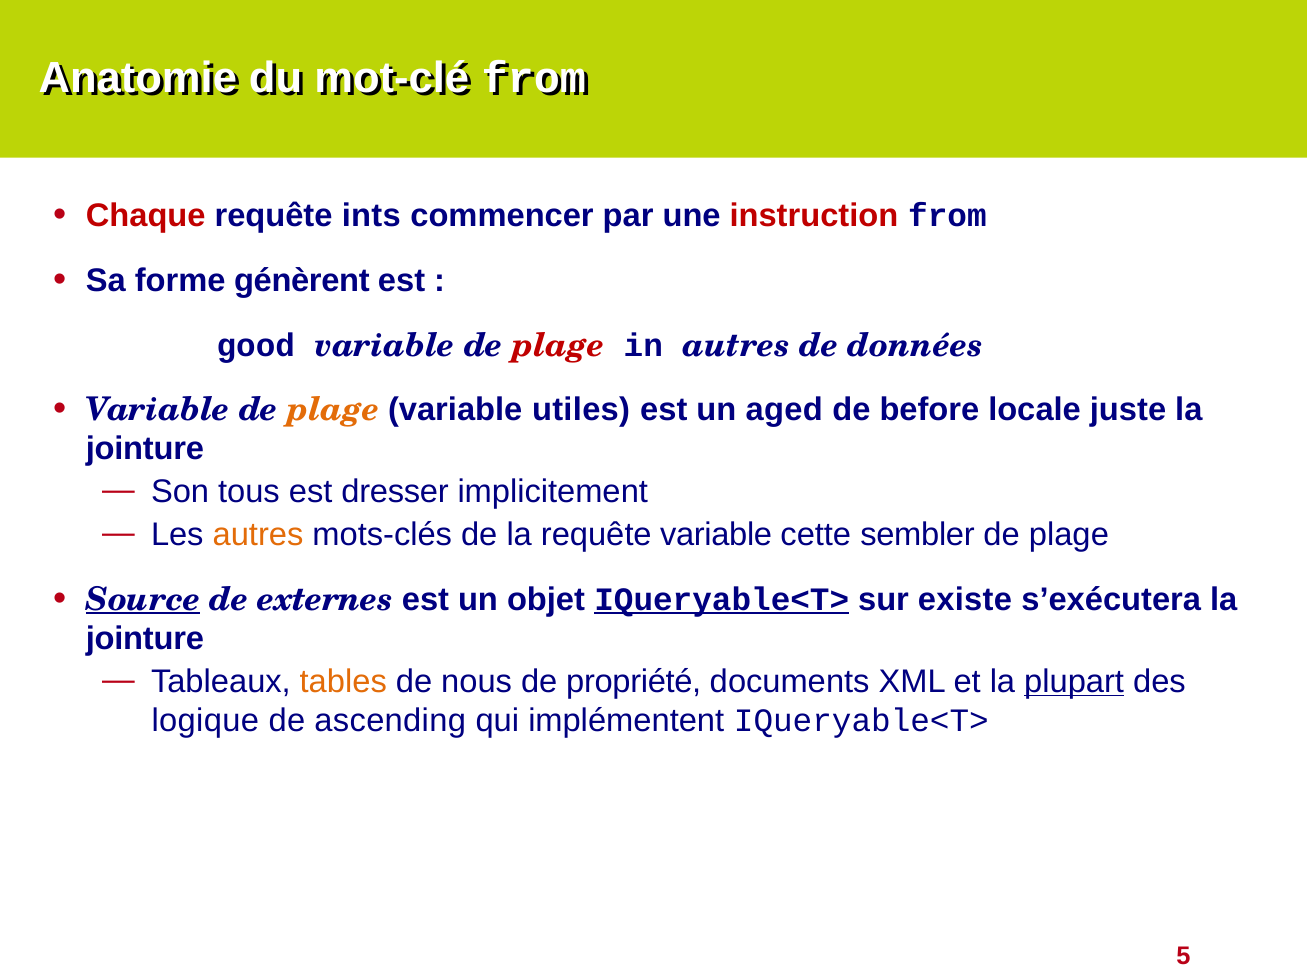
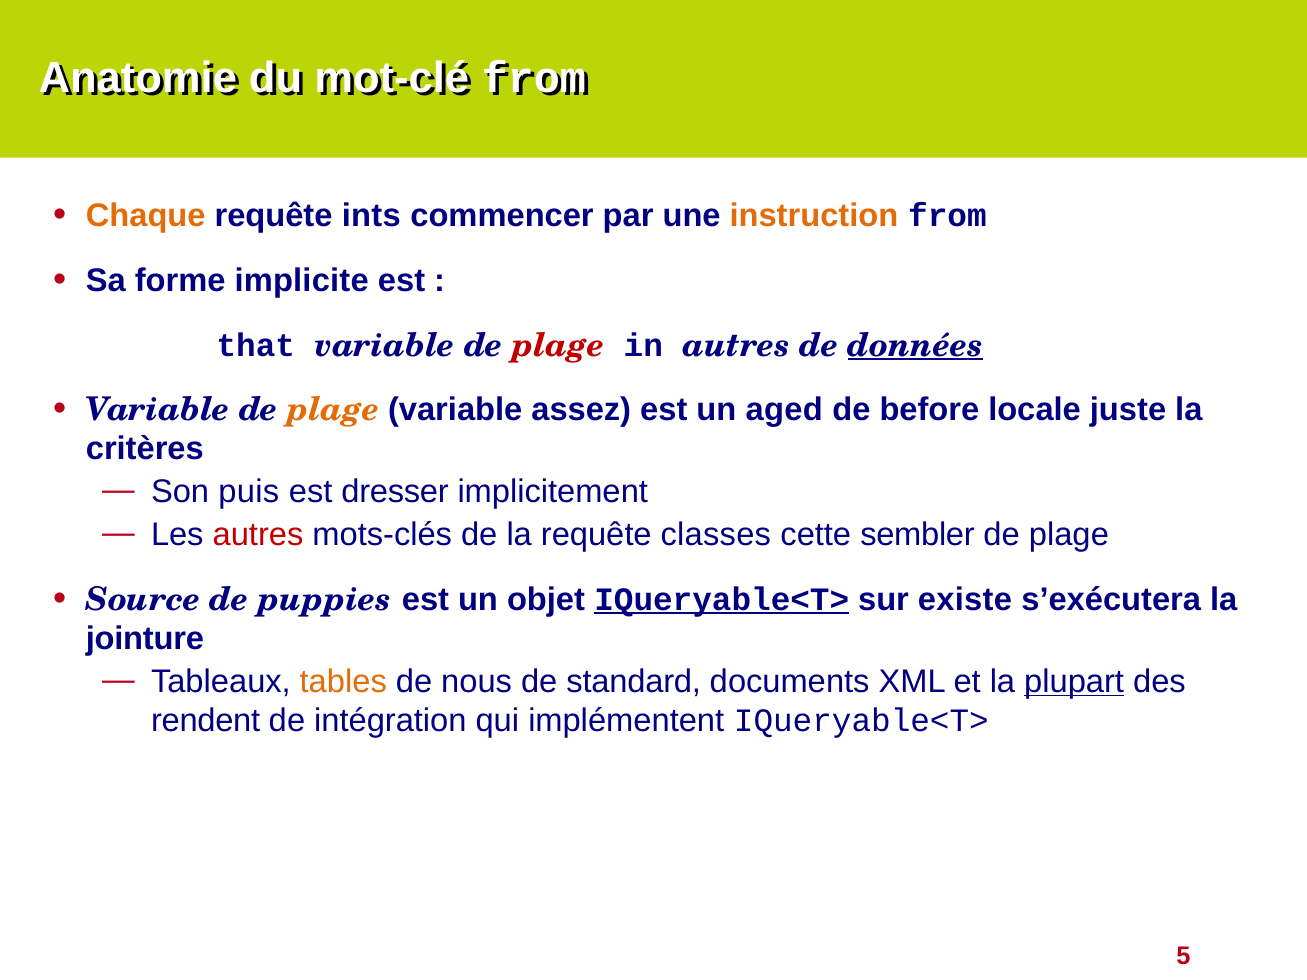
Chaque colour: red -> orange
instruction colour: red -> orange
génèrent: génèrent -> implicite
good: good -> that
données underline: none -> present
utiles: utiles -> assez
jointure at (145, 449): jointure -> critères
tous: tous -> puis
autres at (258, 535) colour: orange -> red
requête variable: variable -> classes
Source underline: present -> none
externes: externes -> puppies
propriété: propriété -> standard
logique: logique -> rendent
ascending: ascending -> intégration
